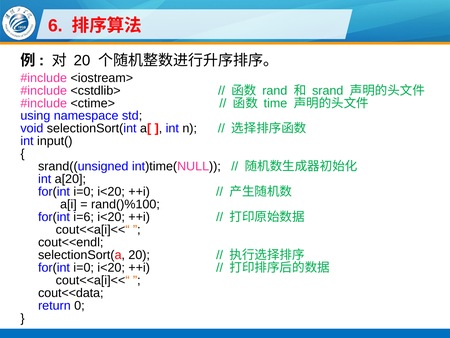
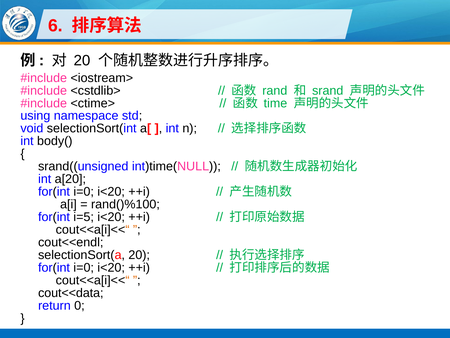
input(: input( -> body(
i=6: i=6 -> i=5
